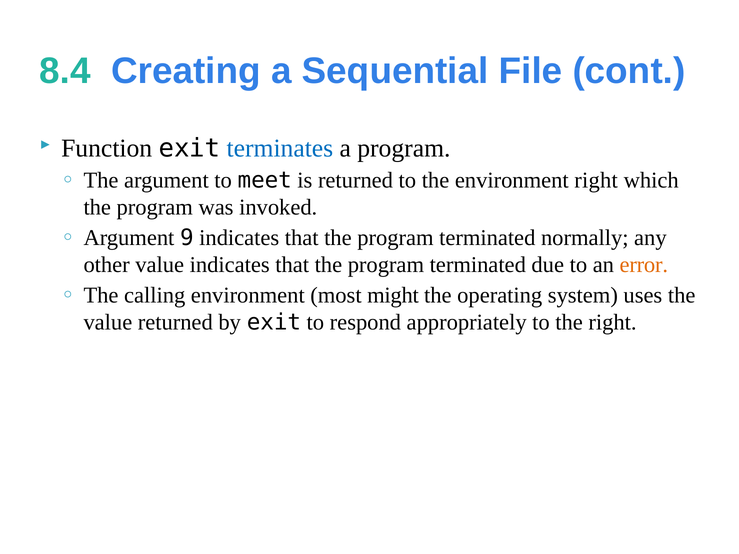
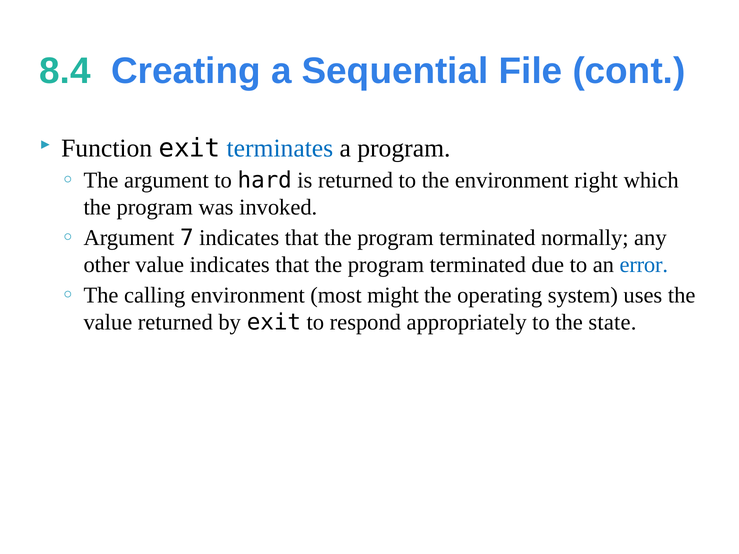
meet: meet -> hard
9: 9 -> 7
error colour: orange -> blue
the right: right -> state
